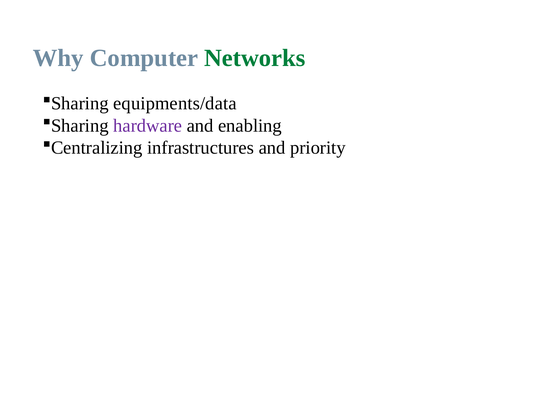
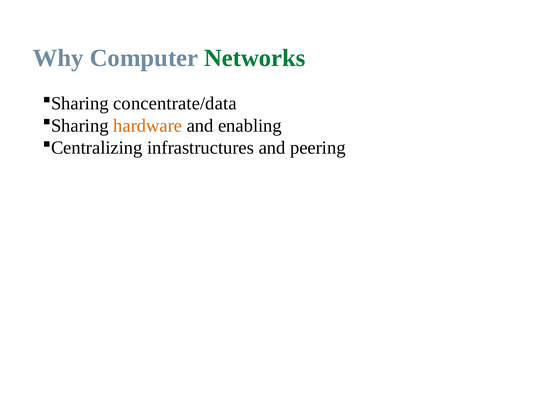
equipments/data: equipments/data -> concentrate/data
hardware colour: purple -> orange
priority: priority -> peering
